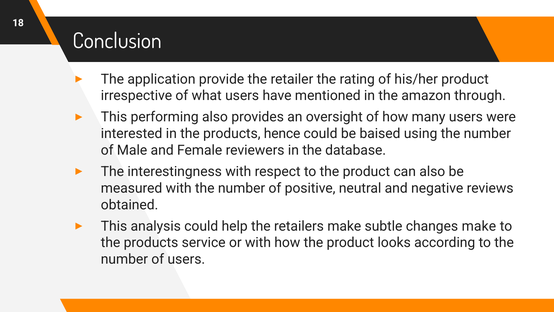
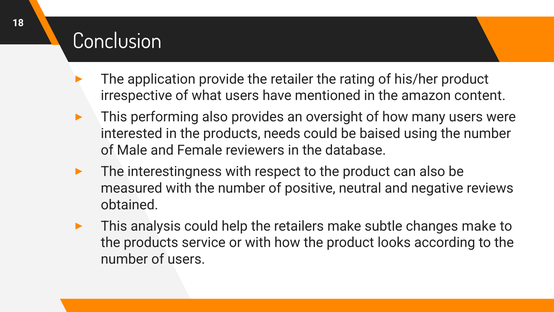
through: through -> content
hence: hence -> needs
